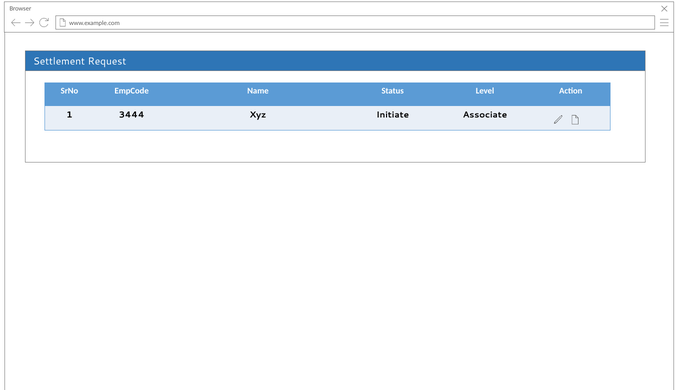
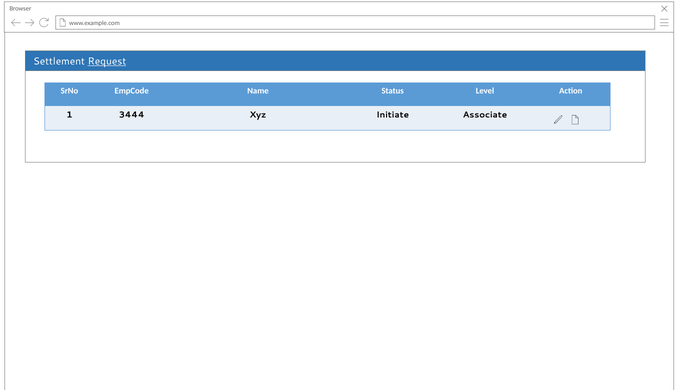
Request underline: none -> present
